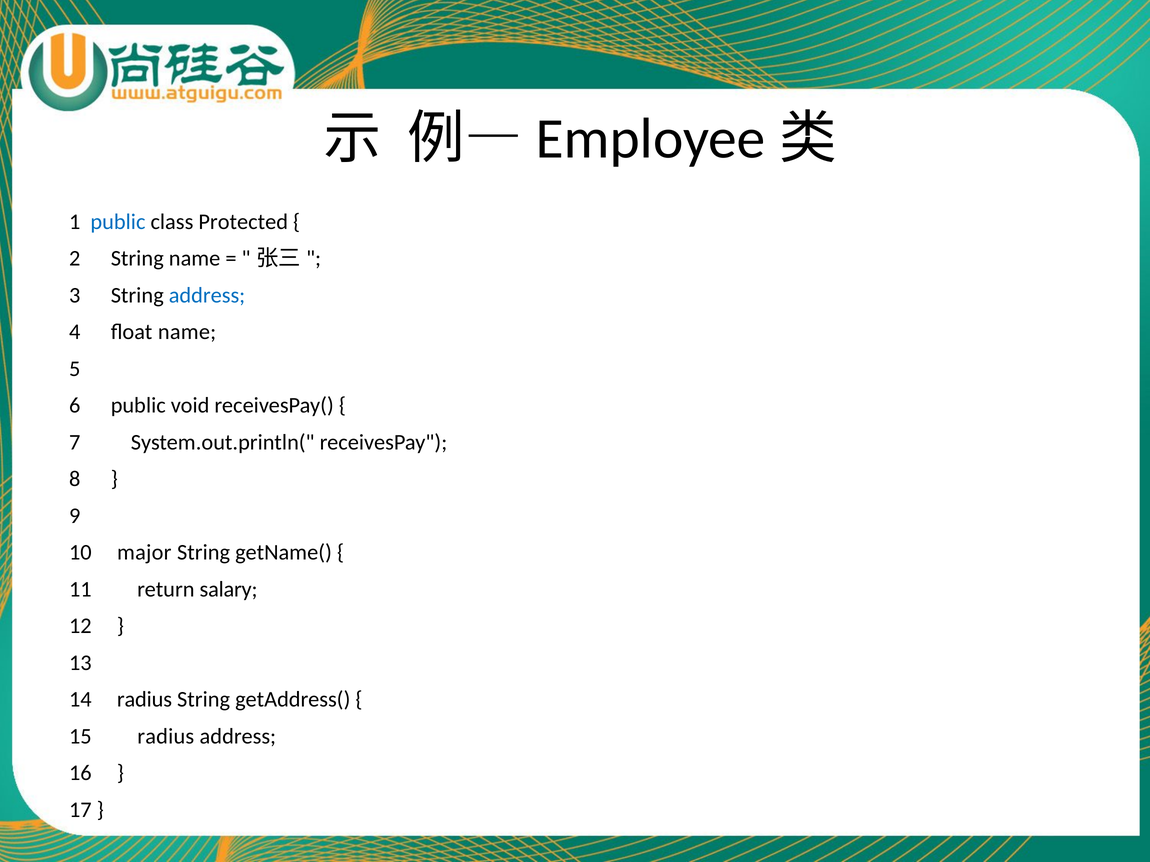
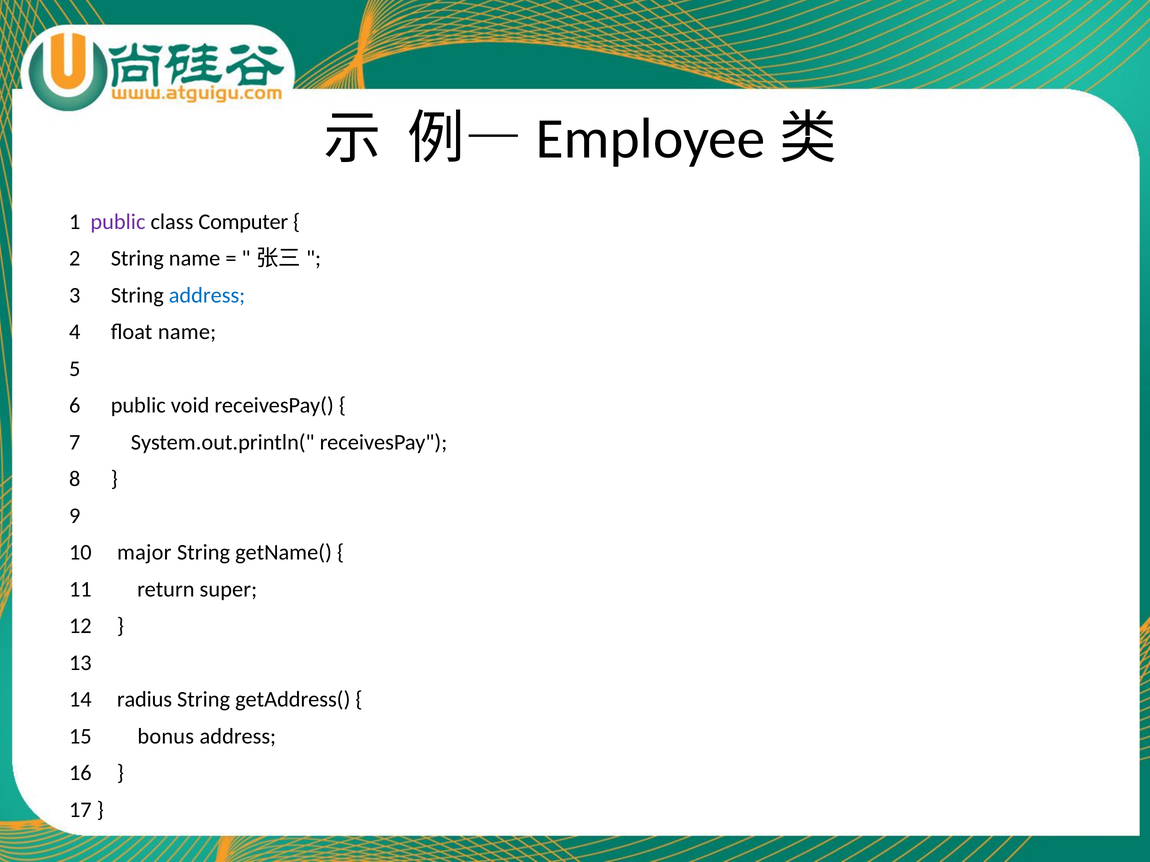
public at (118, 222) colour: blue -> purple
Protected: Protected -> Computer
salary: salary -> super
15 radius: radius -> bonus
